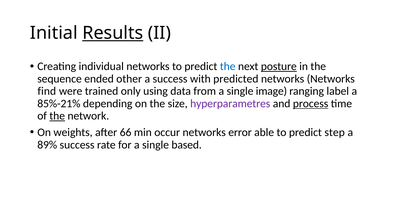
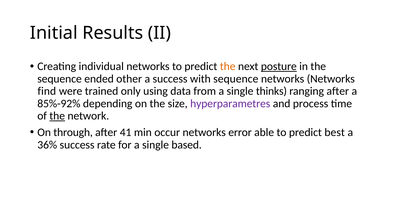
Results underline: present -> none
the at (228, 66) colour: blue -> orange
with predicted: predicted -> sequence
image: image -> thinks
ranging label: label -> after
85%-21%: 85%-21% -> 85%-92%
process underline: present -> none
weights: weights -> through
66: 66 -> 41
step: step -> best
89%: 89% -> 36%
